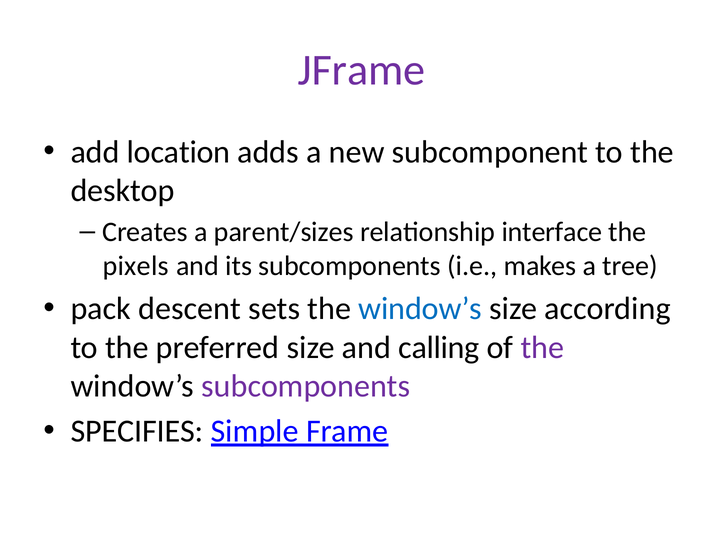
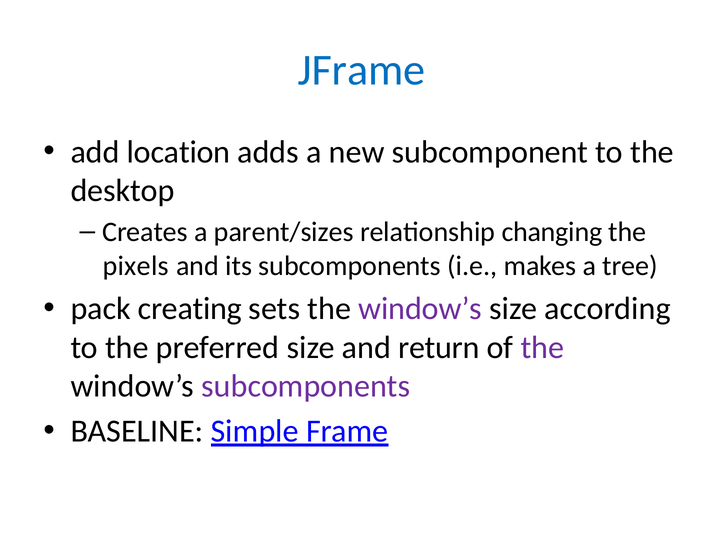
JFrame colour: purple -> blue
interface: interface -> changing
descent: descent -> creating
window’s at (420, 308) colour: blue -> purple
calling: calling -> return
SPECIFIES: SPECIFIES -> BASELINE
